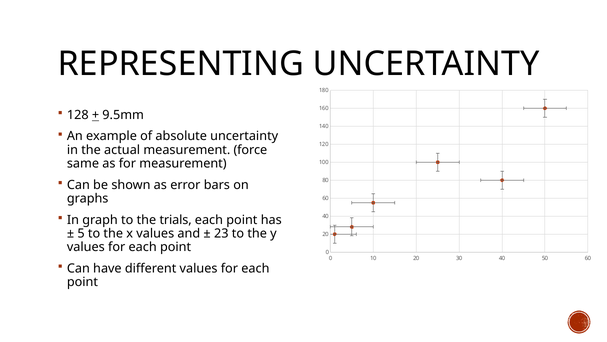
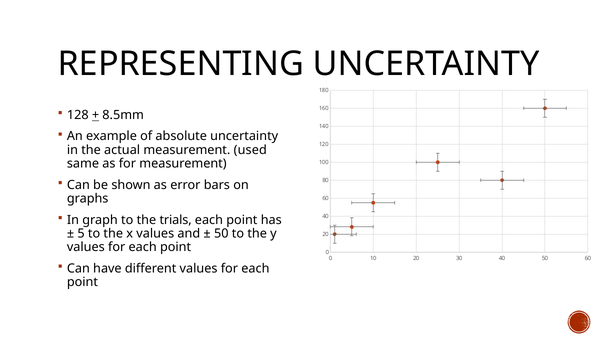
9.5mm: 9.5mm -> 8.5mm
force: force -> used
23 at (221, 233): 23 -> 50
